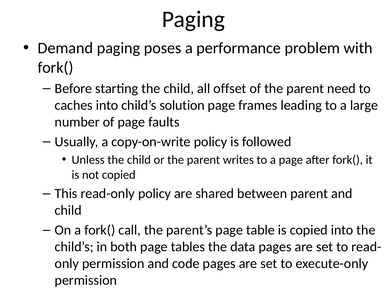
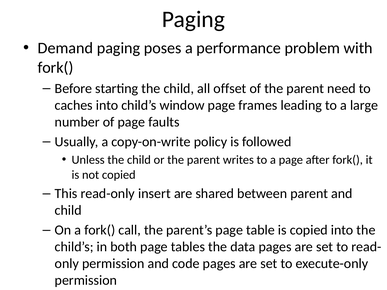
solution: solution -> window
read-only policy: policy -> insert
